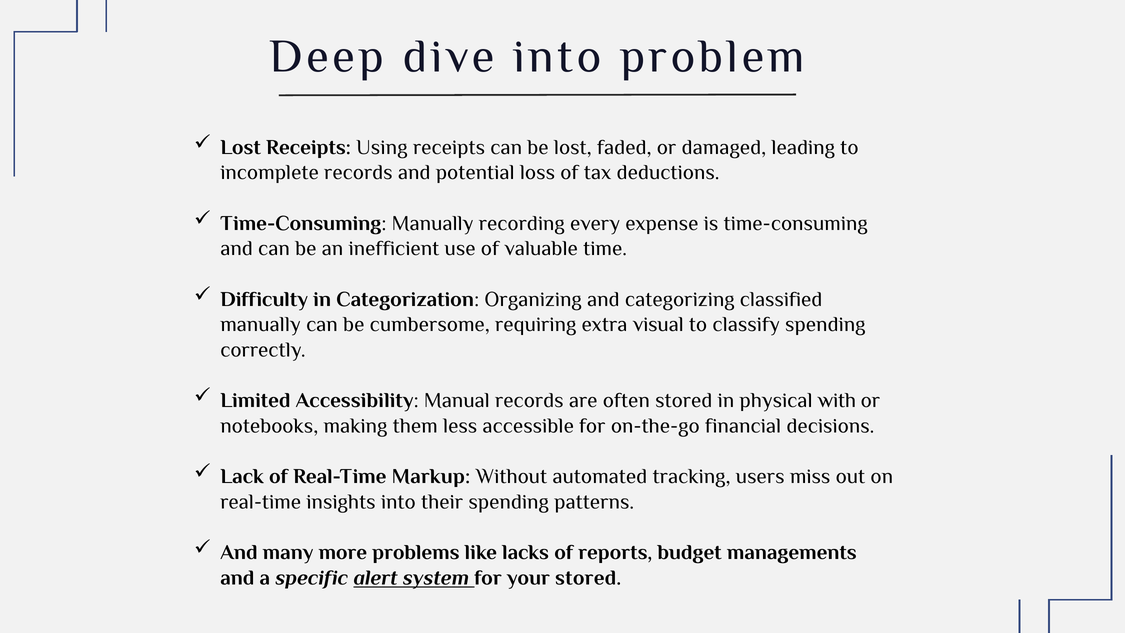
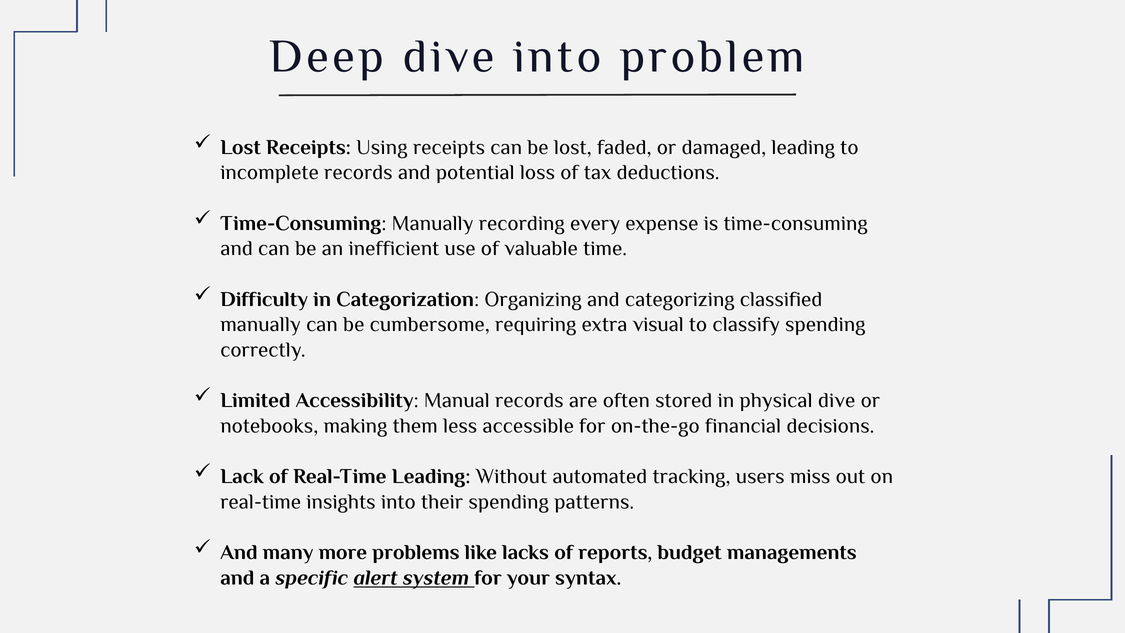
physical with: with -> dive
Real-Time Markup: Markup -> Leading
your stored: stored -> syntax
